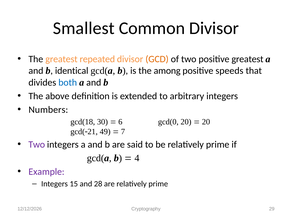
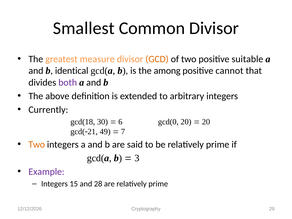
repeated: repeated -> measure
positive greatest: greatest -> suitable
speeds: speeds -> cannot
both colour: blue -> purple
Numbers: Numbers -> Currently
Two at (37, 144) colour: purple -> orange
4: 4 -> 3
